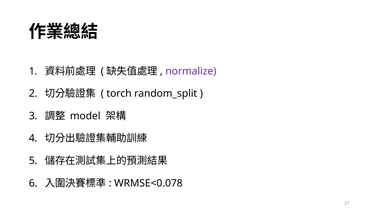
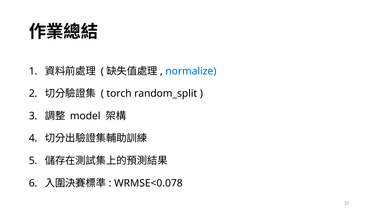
normalize colour: purple -> blue
